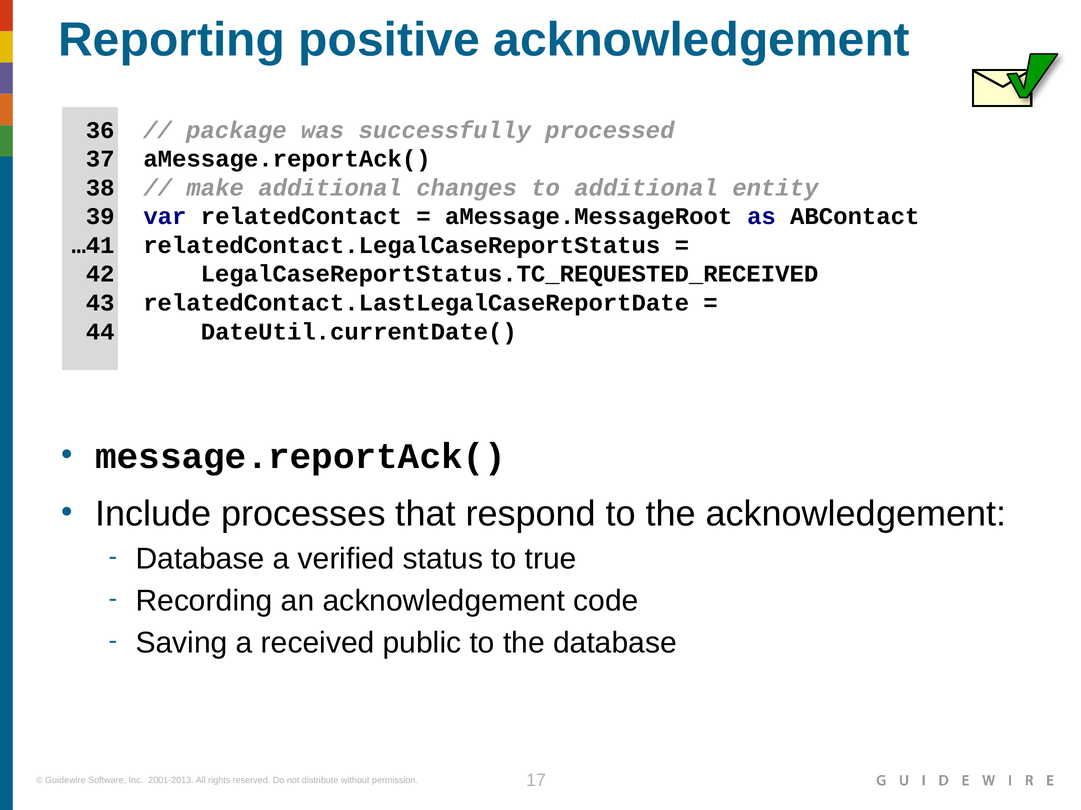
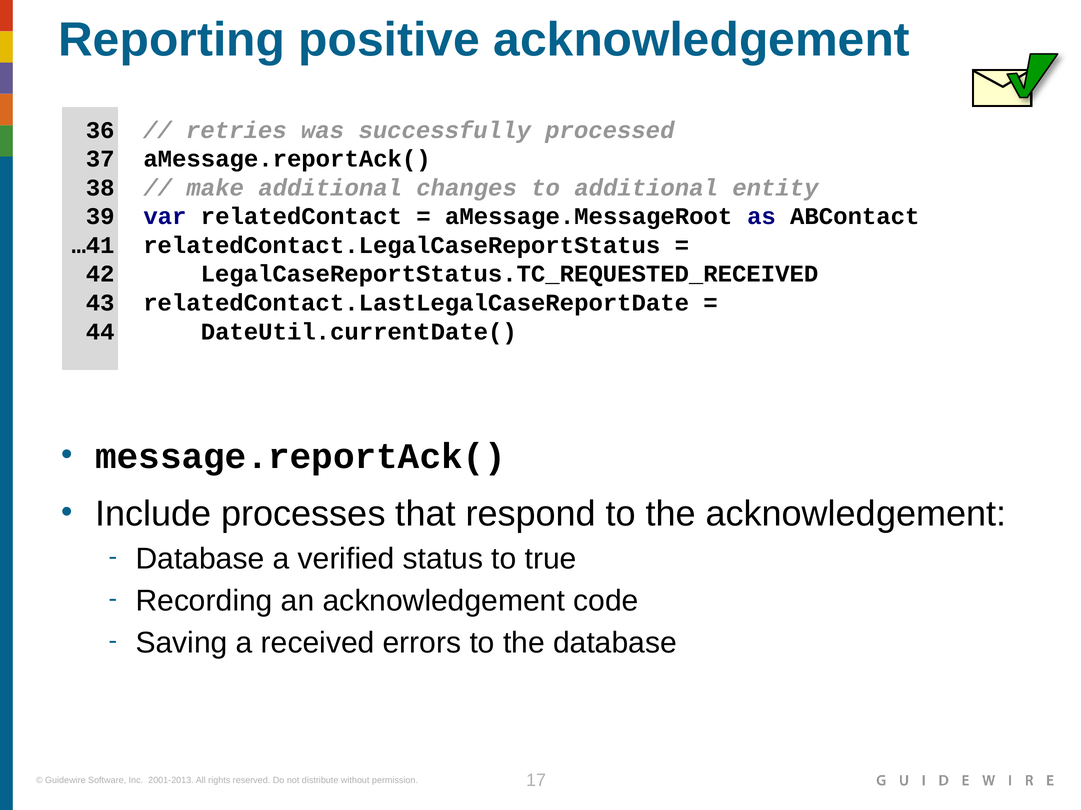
package: package -> retries
public: public -> errors
